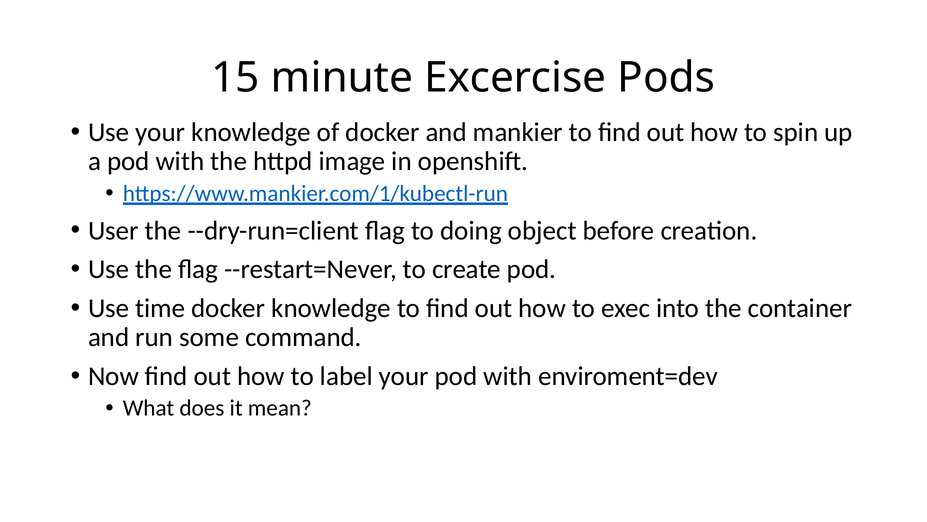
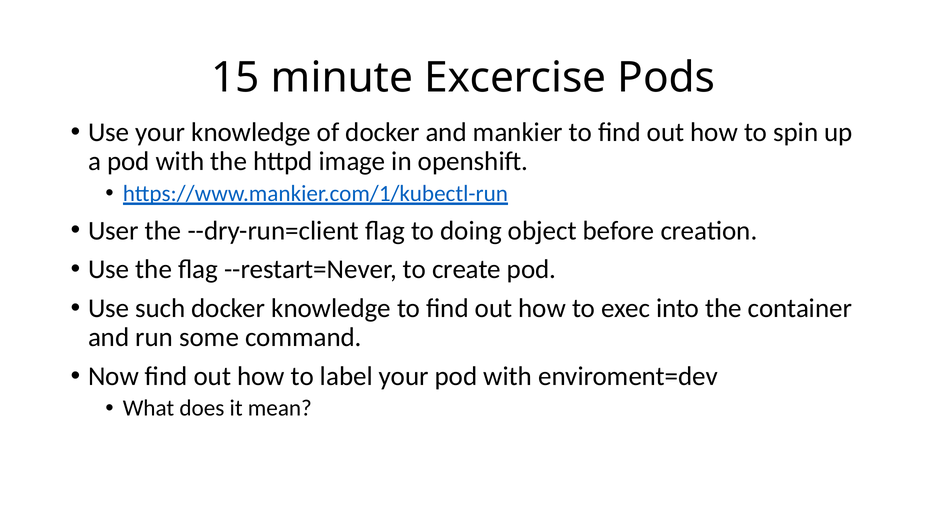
time: time -> such
